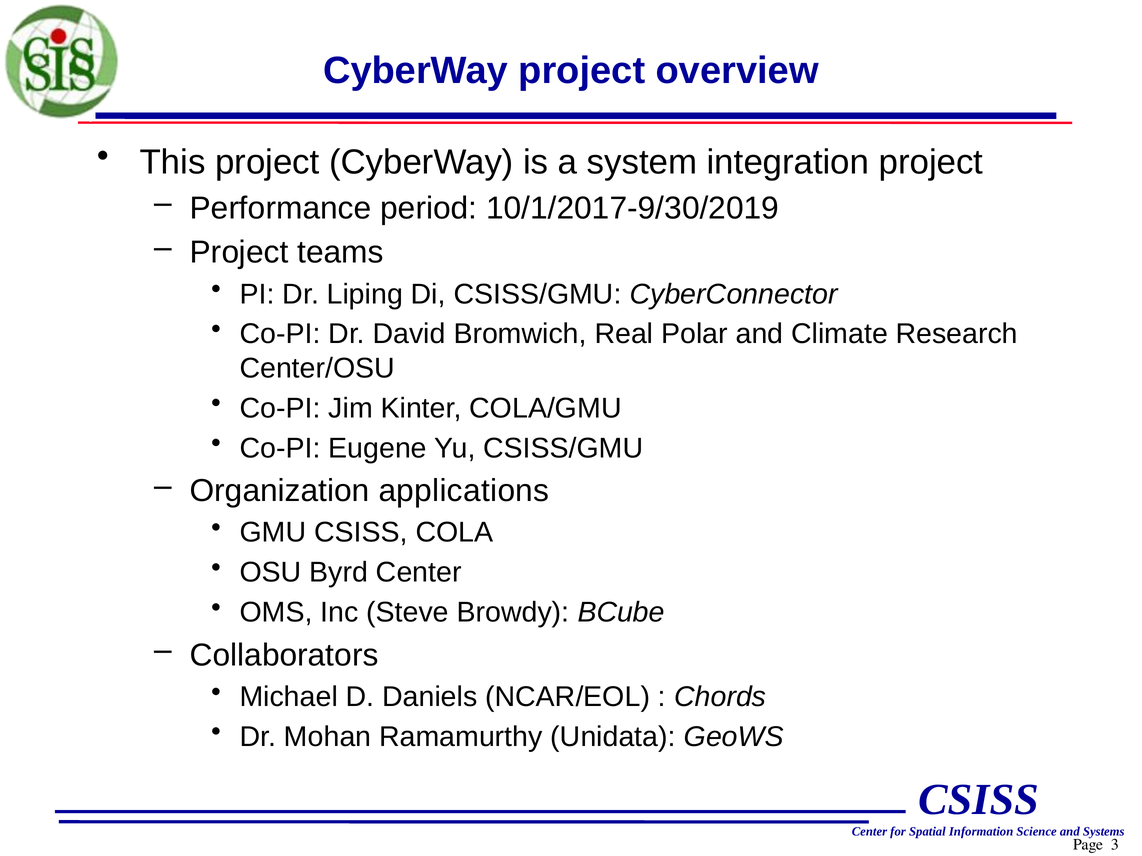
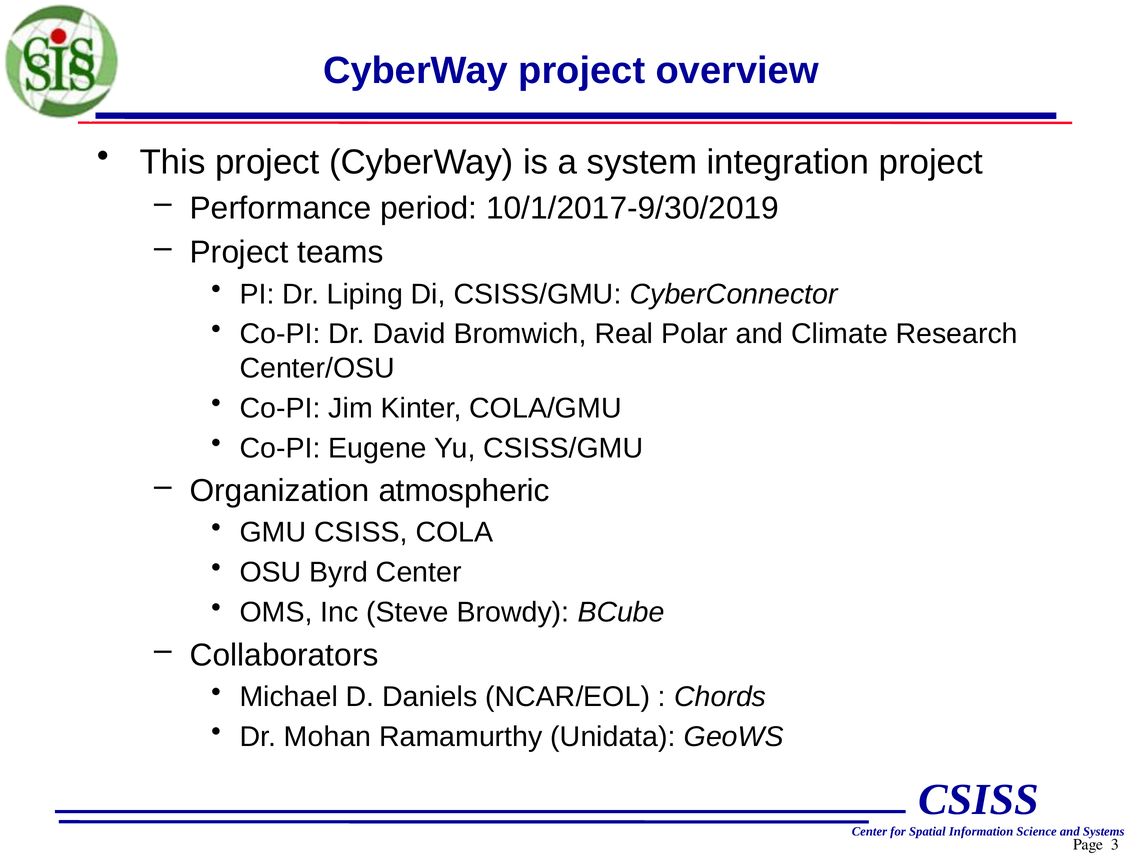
applications: applications -> atmospheric
